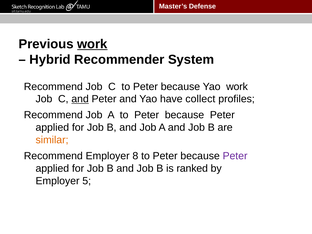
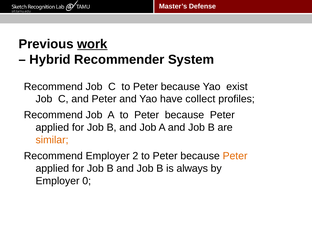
Yao work: work -> exist
and at (80, 99) underline: present -> none
8: 8 -> 2
Peter at (235, 156) colour: purple -> orange
ranked: ranked -> always
5: 5 -> 0
